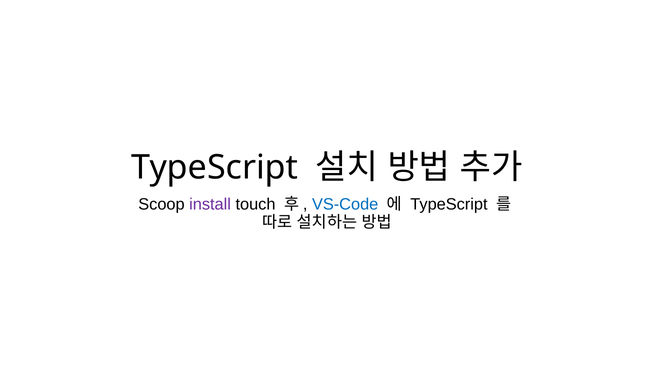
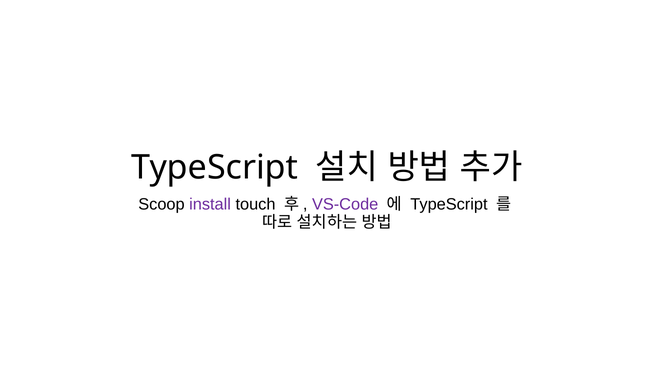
VS-Code colour: blue -> purple
